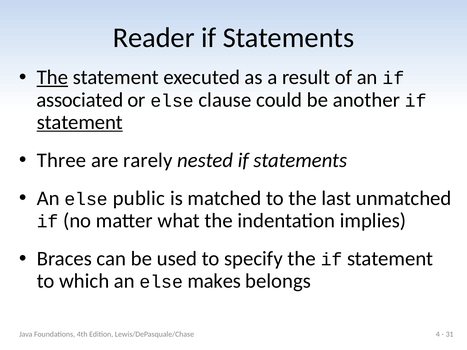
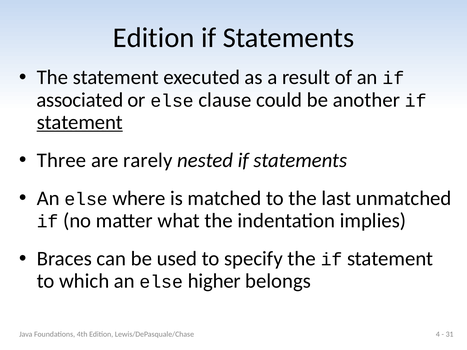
Reader at (154, 38): Reader -> Edition
The at (52, 77) underline: present -> none
public: public -> where
makes: makes -> higher
